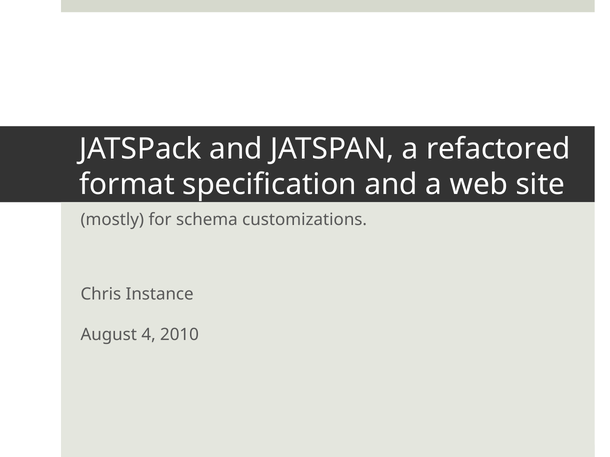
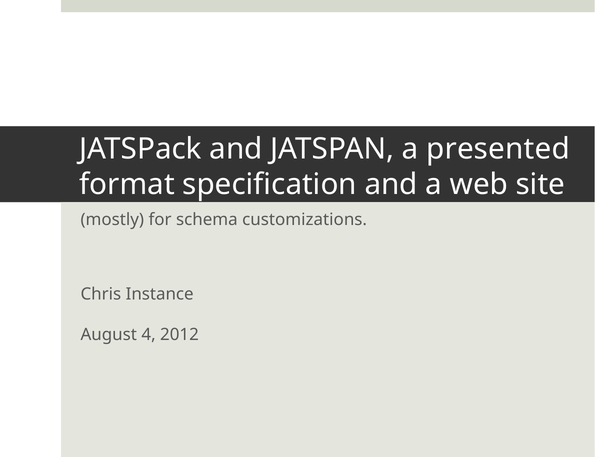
refactored: refactored -> presented
2010: 2010 -> 2012
